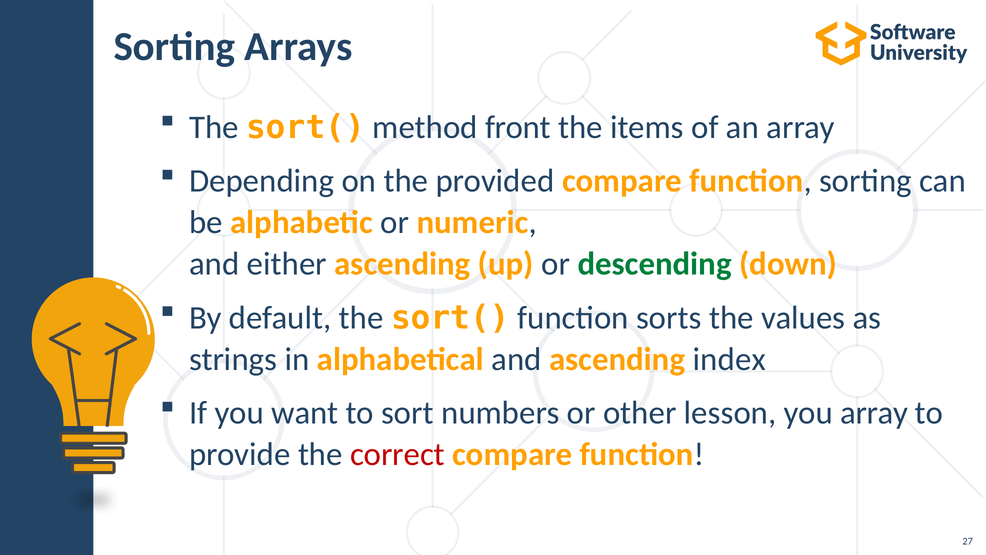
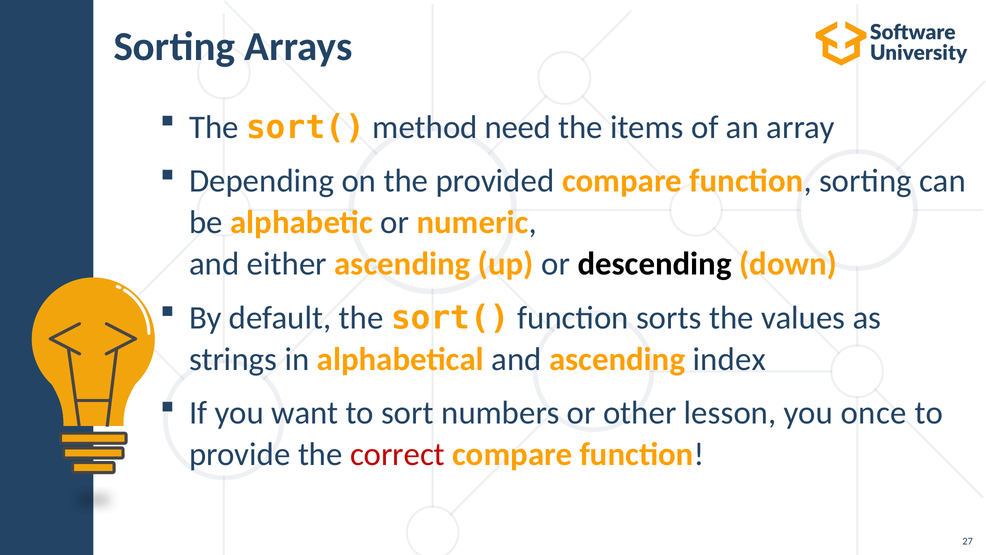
front: front -> need
descending colour: green -> black
you array: array -> once
